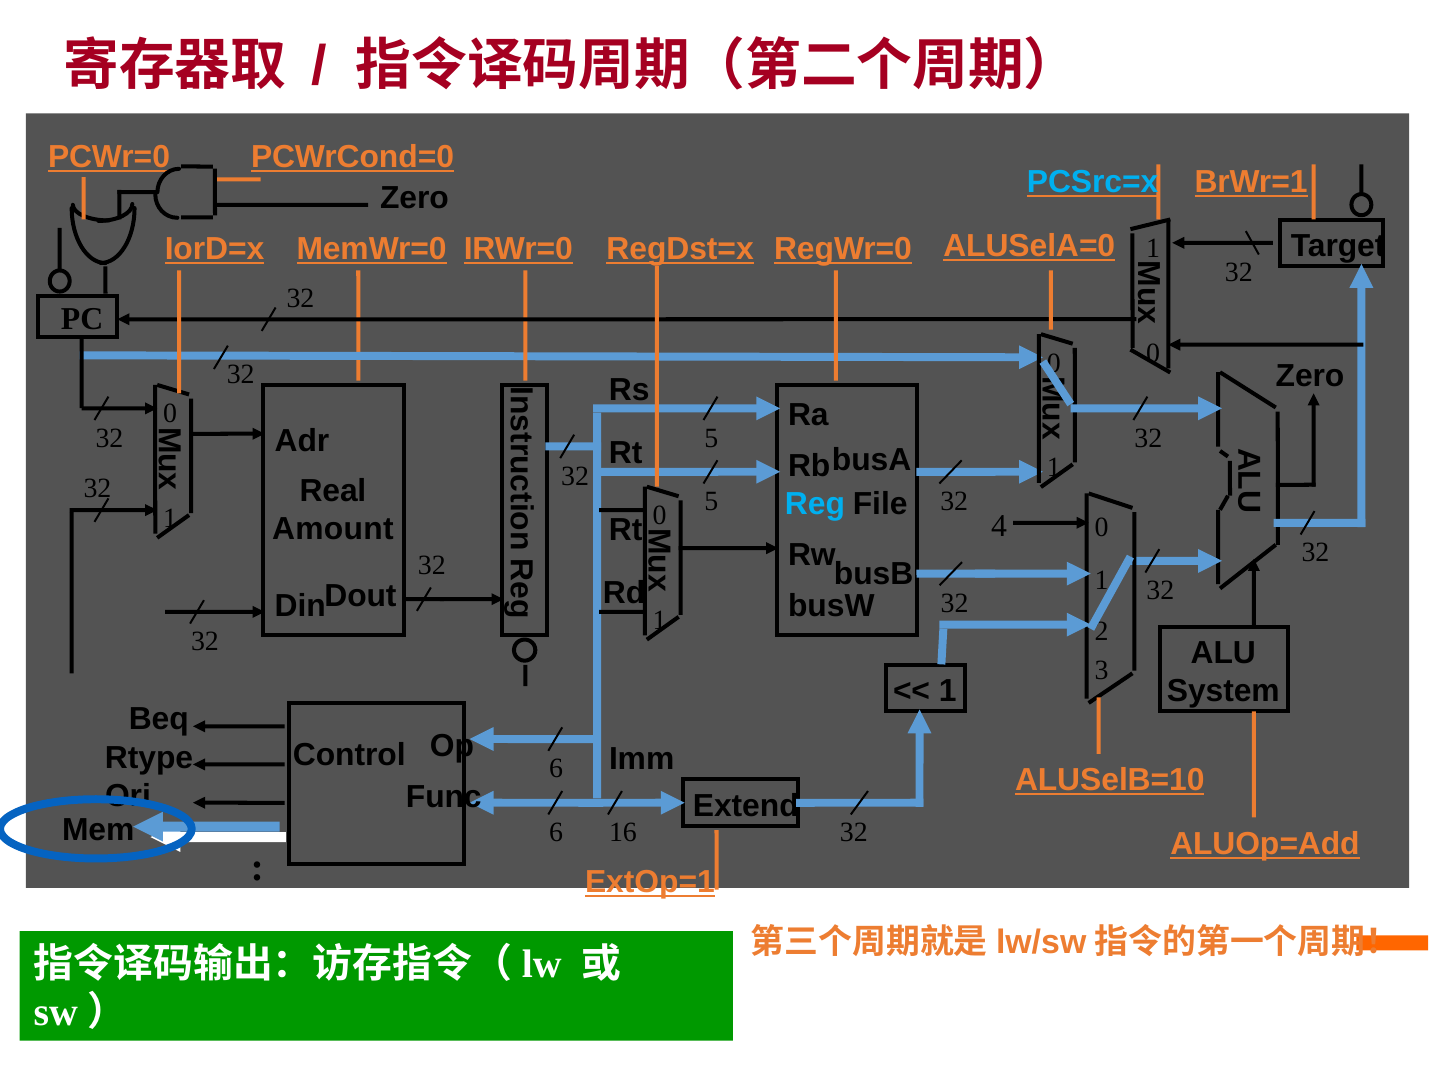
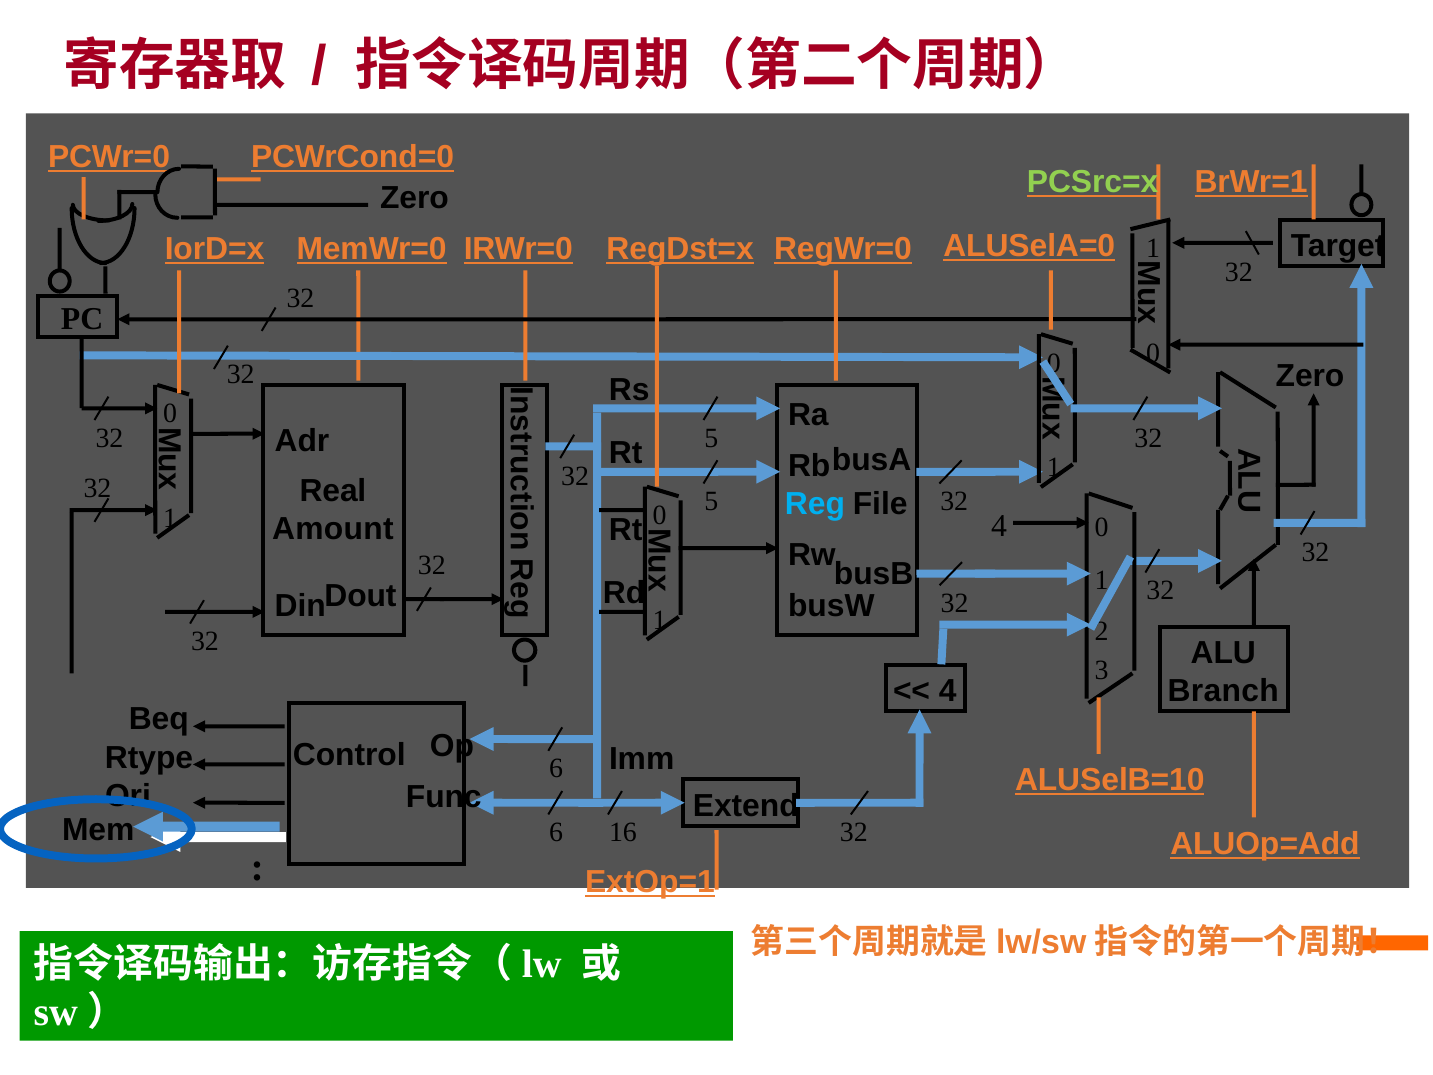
PCSrc=x colour: light blue -> light green
1 at (948, 691): 1 -> 4
System: System -> Branch
